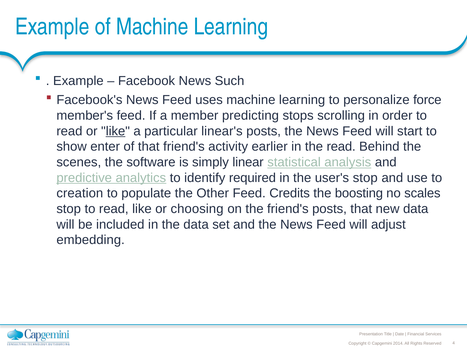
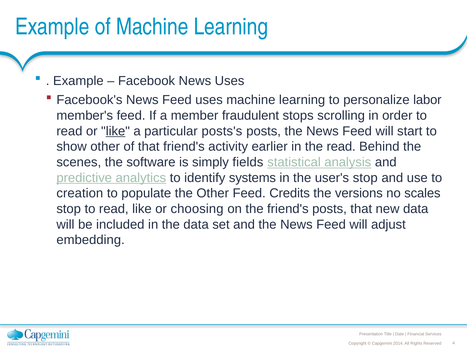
News Such: Such -> Uses
force: force -> labor
predicting: predicting -> fraudulent
linear's: linear's -> posts's
show enter: enter -> other
linear: linear -> fields
required: required -> systems
boosting: boosting -> versions
